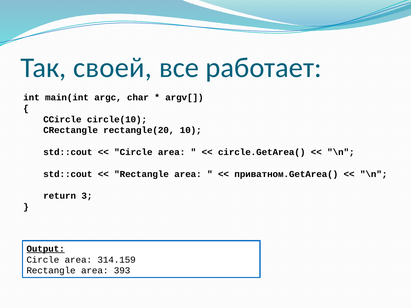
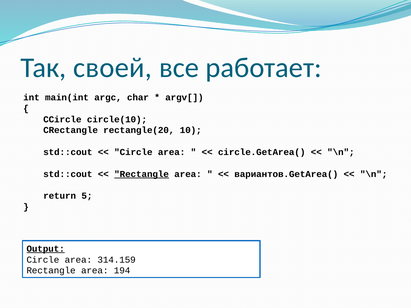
Rectangle at (142, 174) underline: none -> present
приватном.GetArea(: приватном.GetArea( -> вариантов.GetArea(
3: 3 -> 5
393: 393 -> 194
